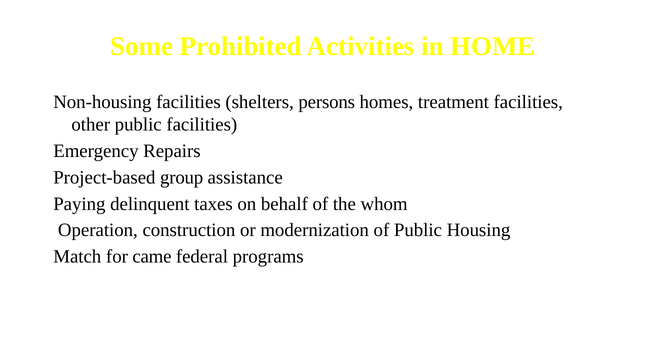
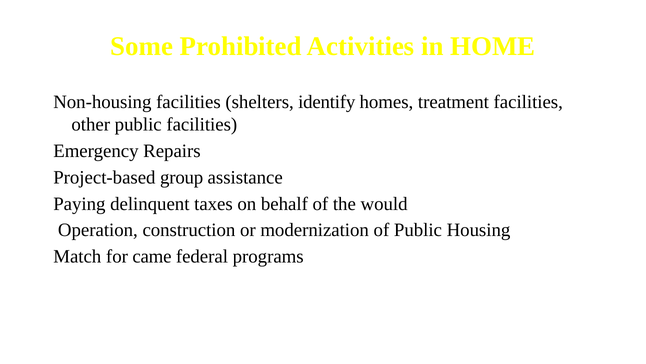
persons: persons -> identify
whom: whom -> would
